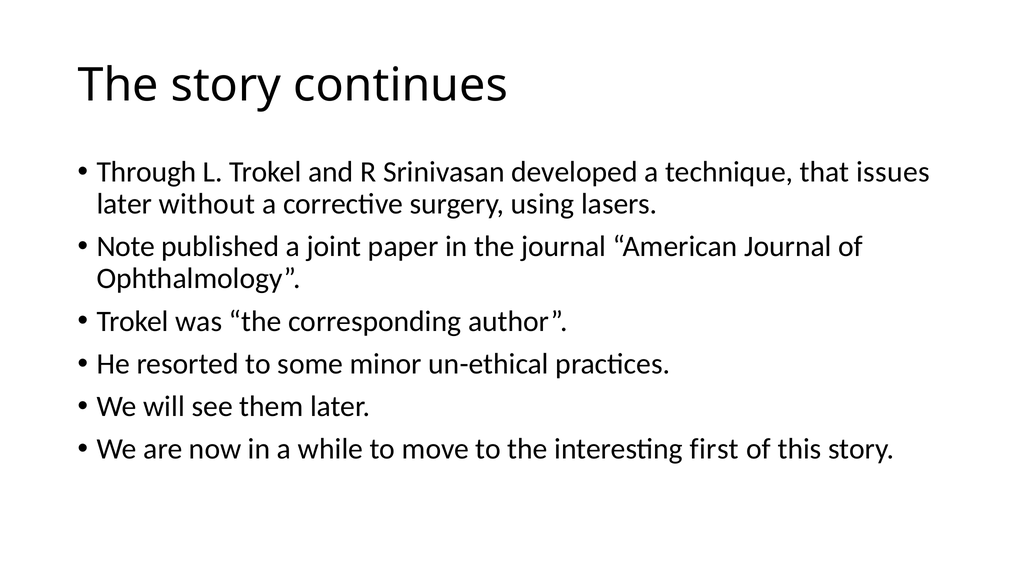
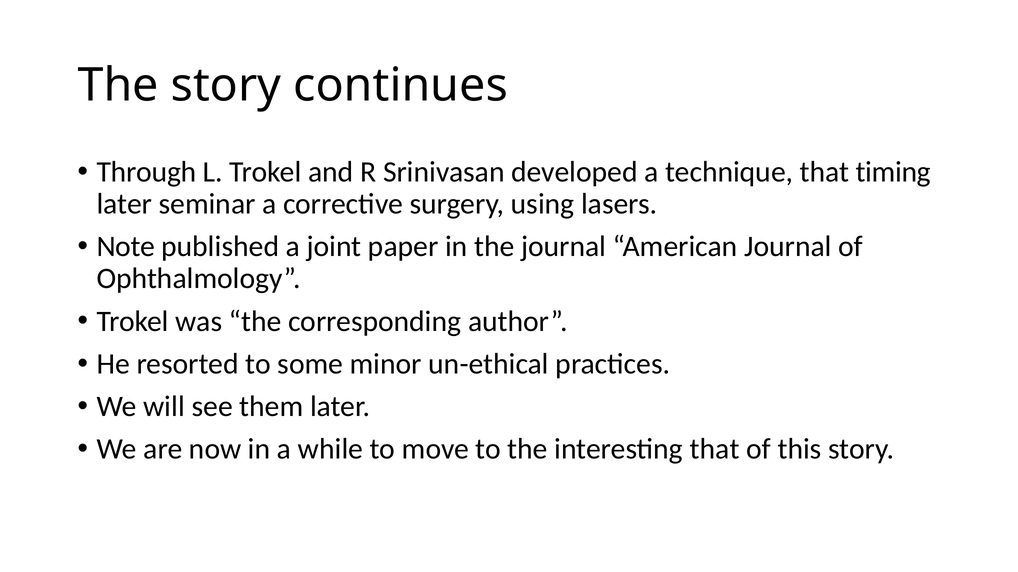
issues: issues -> timing
without: without -> seminar
interesting first: first -> that
